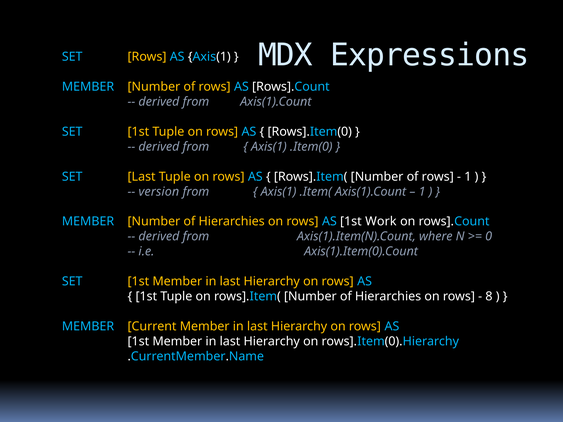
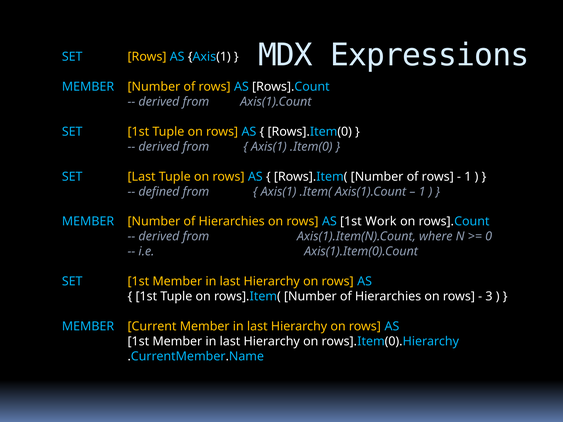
version: version -> defined
8: 8 -> 3
